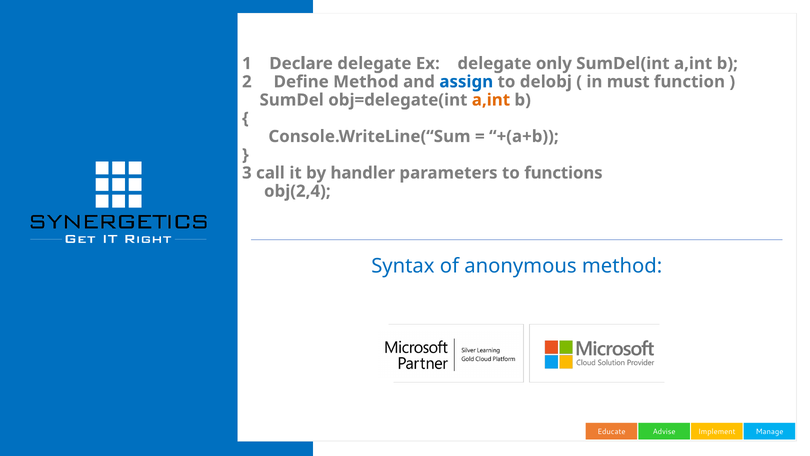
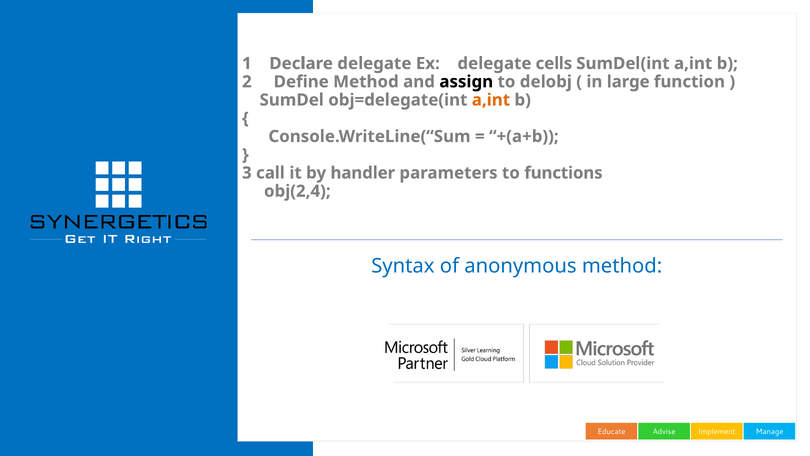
only: only -> cells
assign colour: blue -> black
must: must -> large
